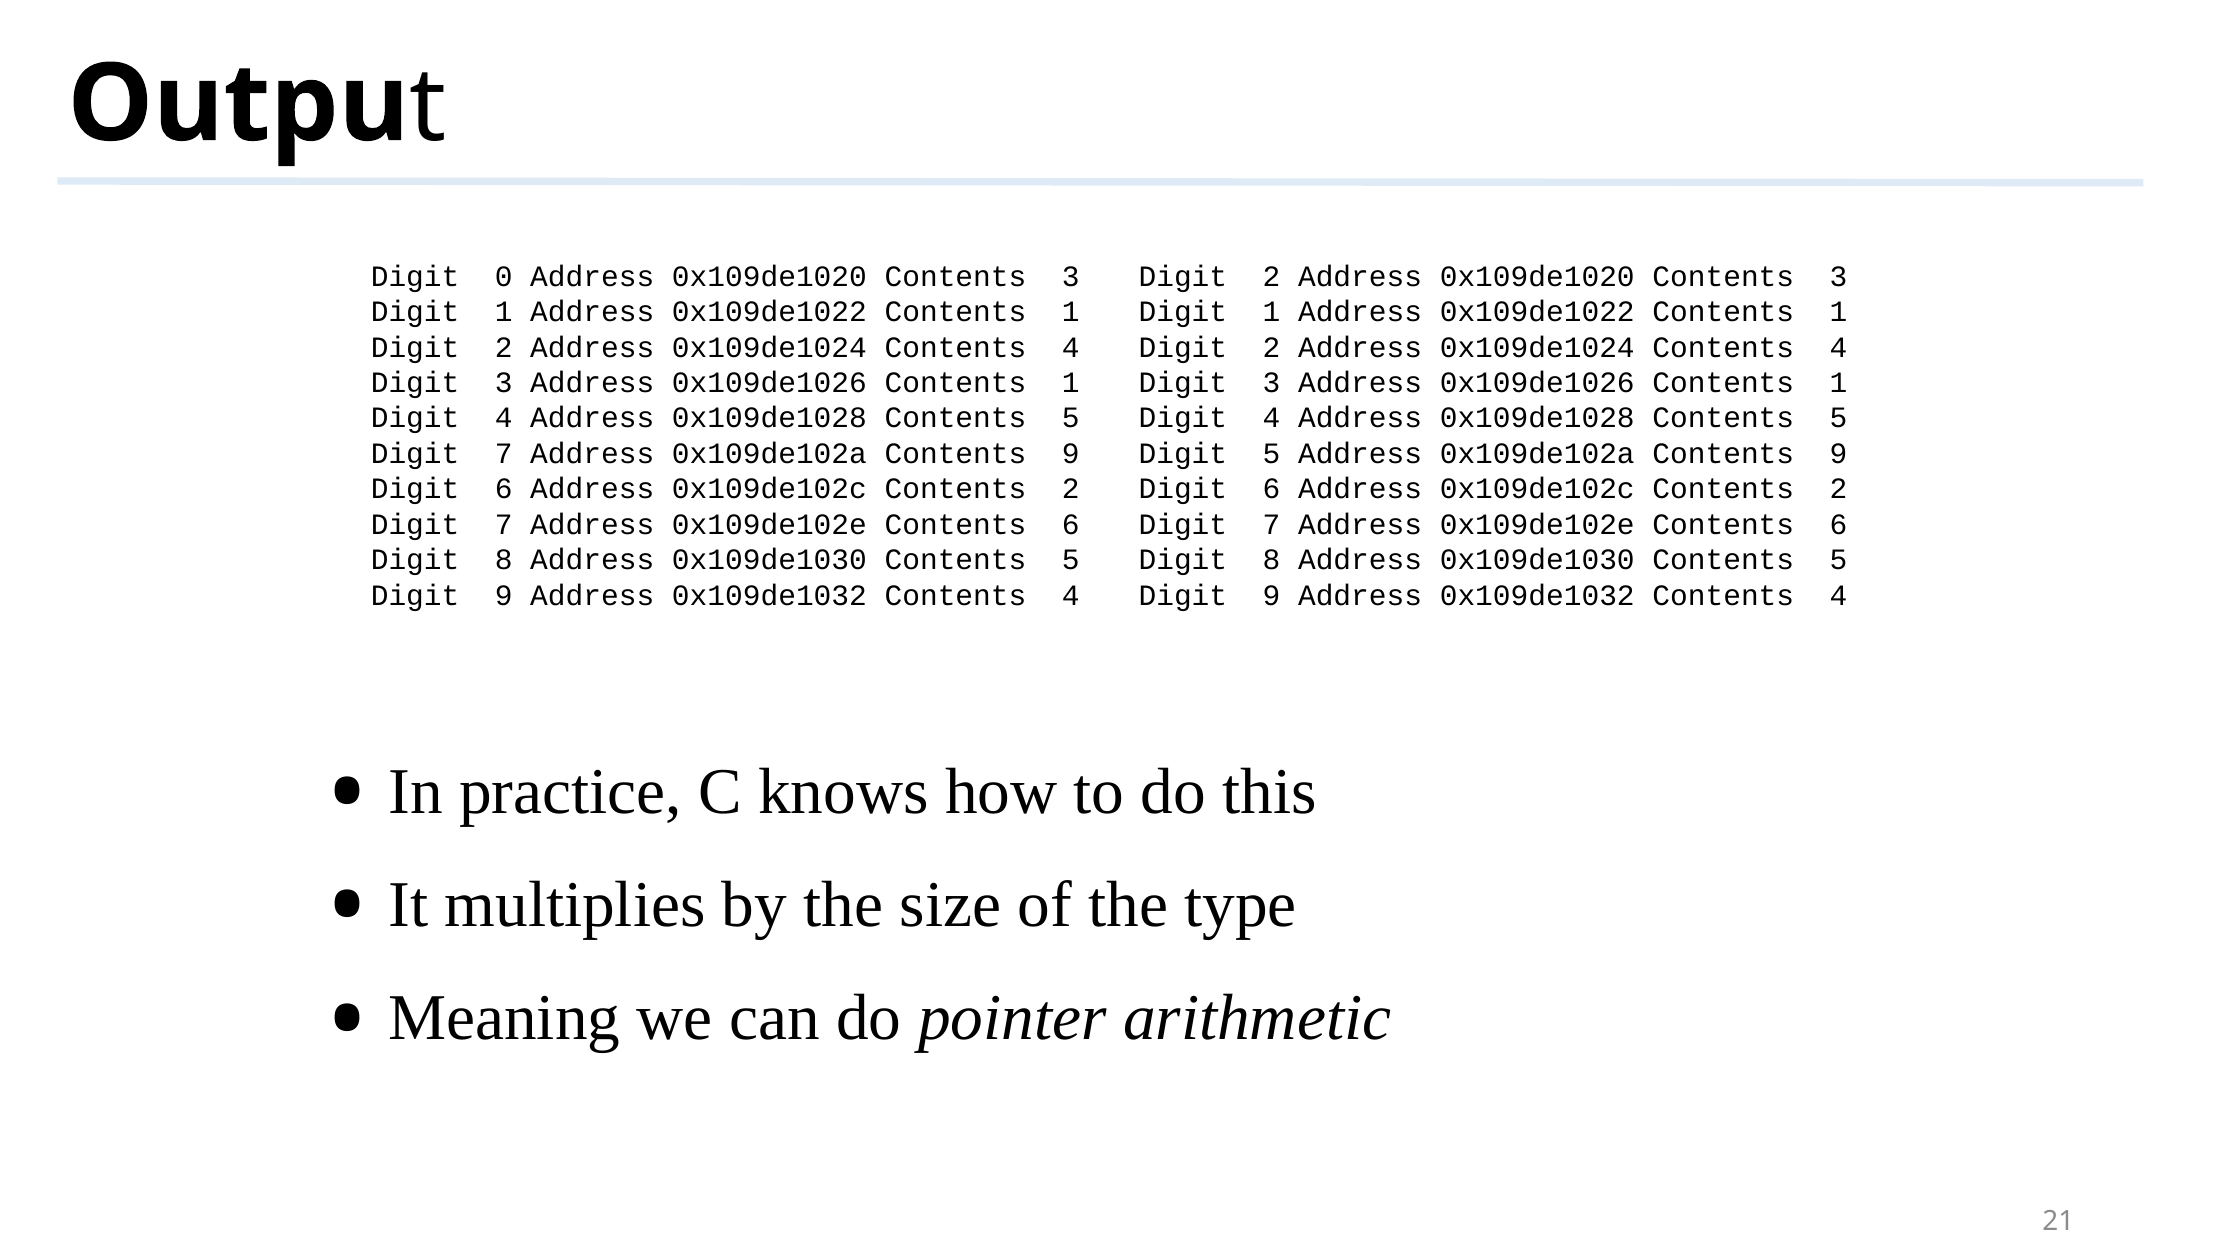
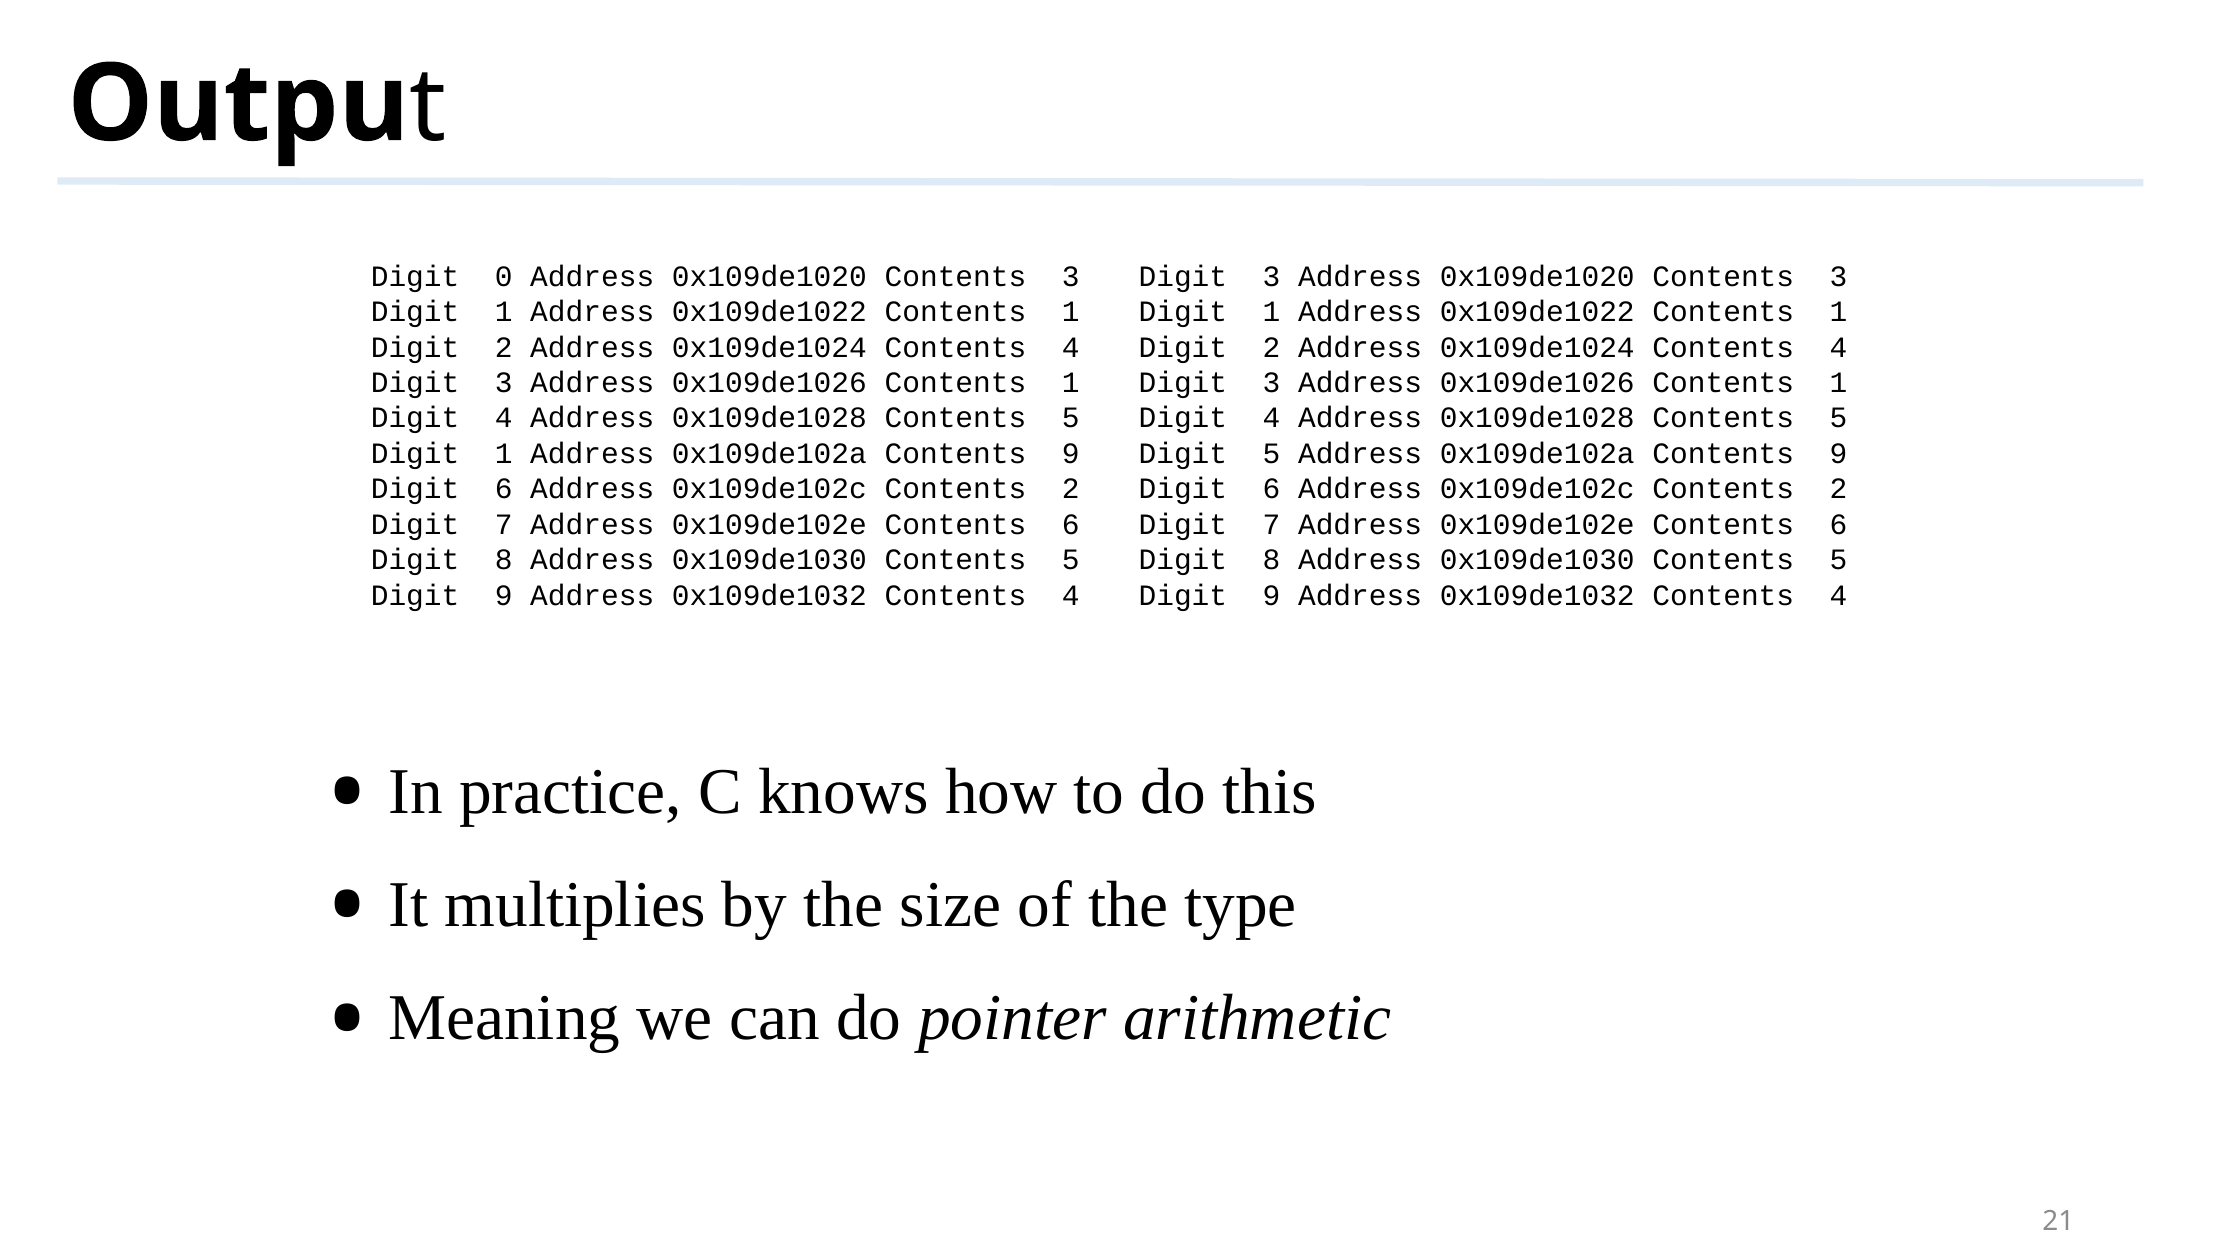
3 Digit 2: 2 -> 3
7 at (504, 454): 7 -> 1
